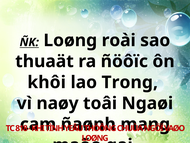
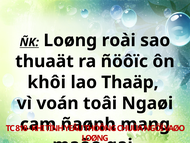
Trong: Trong -> Thaäp
naøy: naøy -> voán
